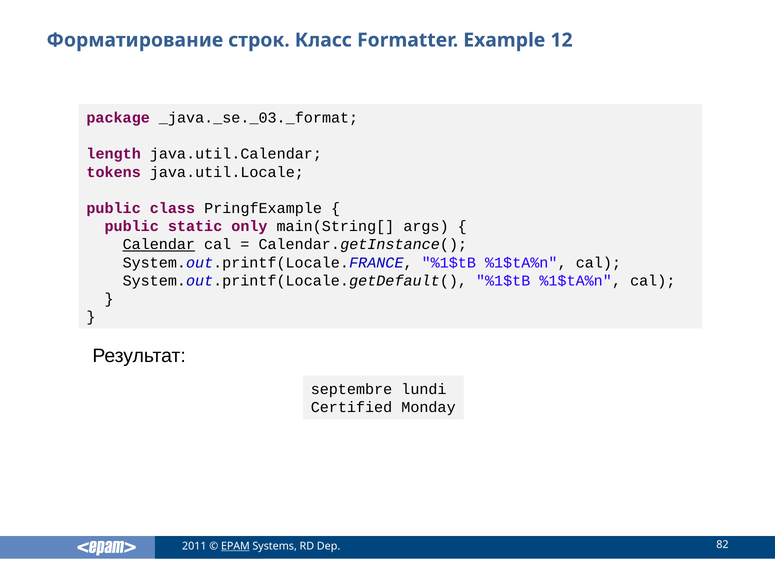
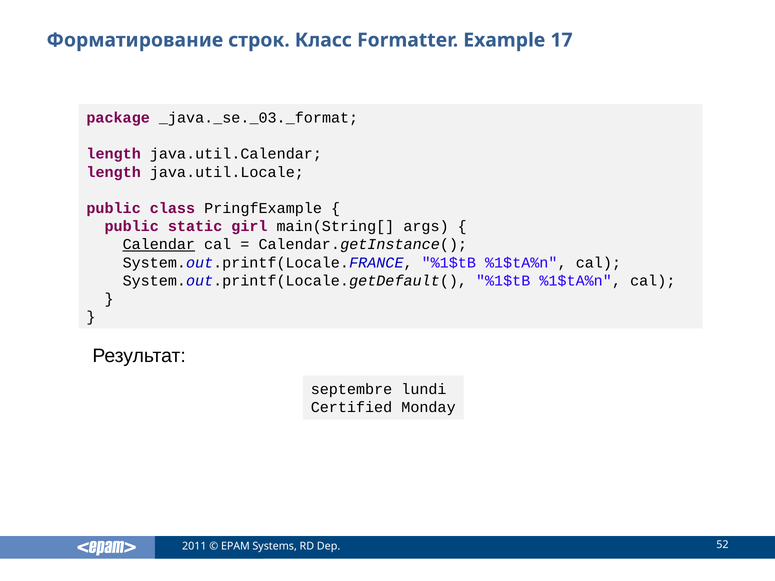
12: 12 -> 17
tokens at (114, 172): tokens -> length
only: only -> girl
EPAM underline: present -> none
82: 82 -> 52
